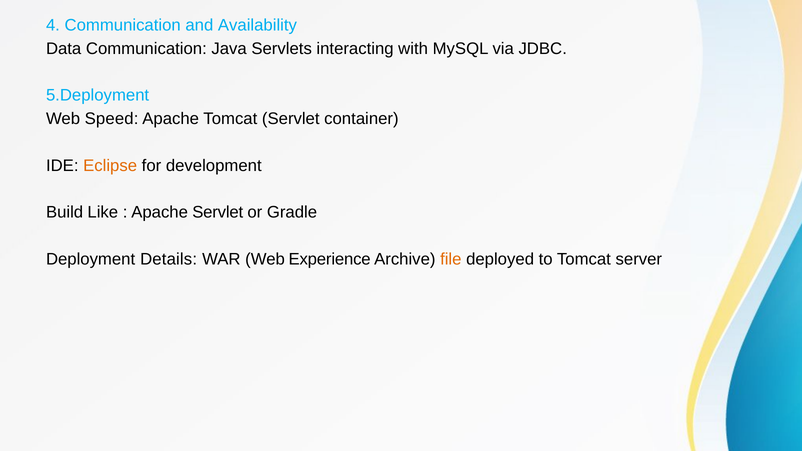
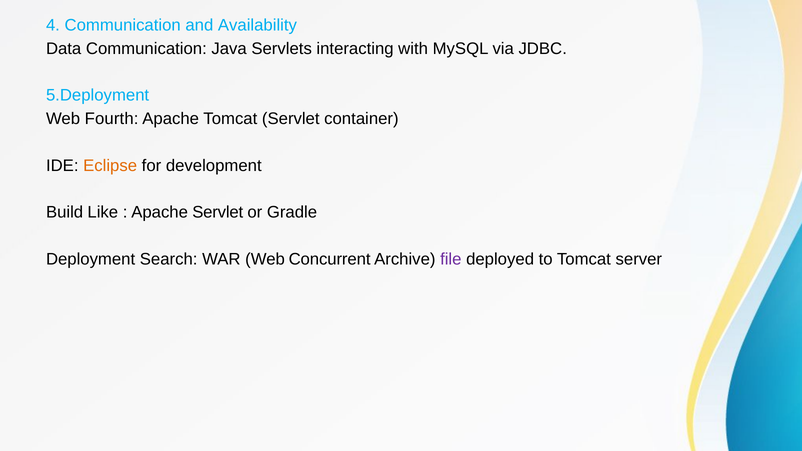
Speed: Speed -> Fourth
Details: Details -> Search
Experience: Experience -> Concurrent
file colour: orange -> purple
